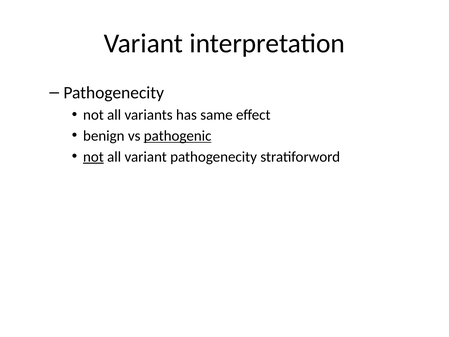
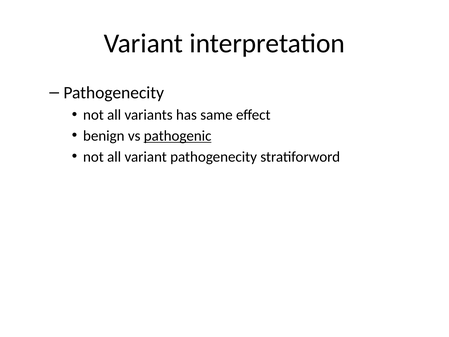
not at (93, 157) underline: present -> none
